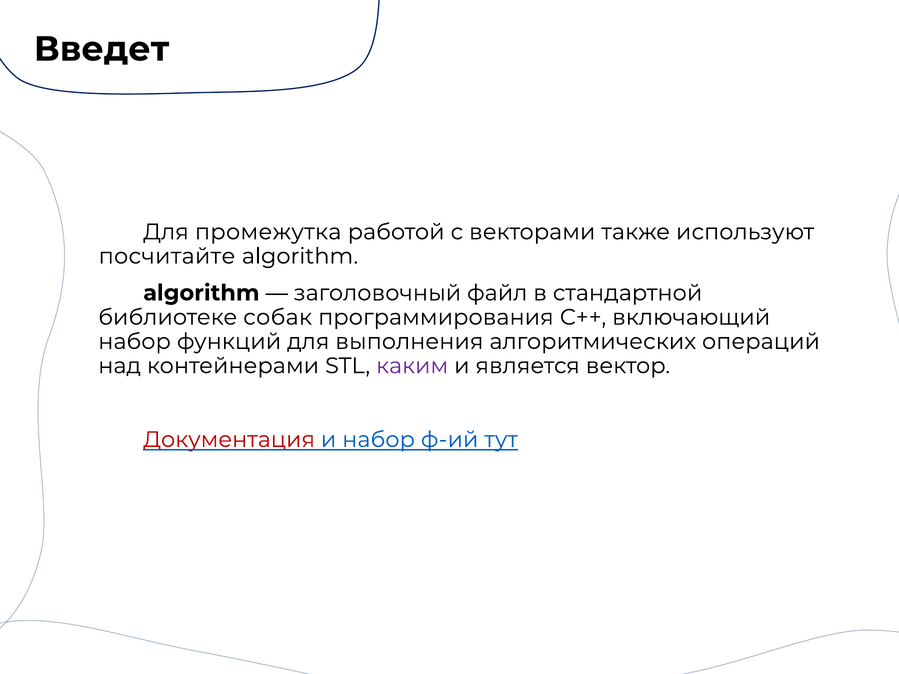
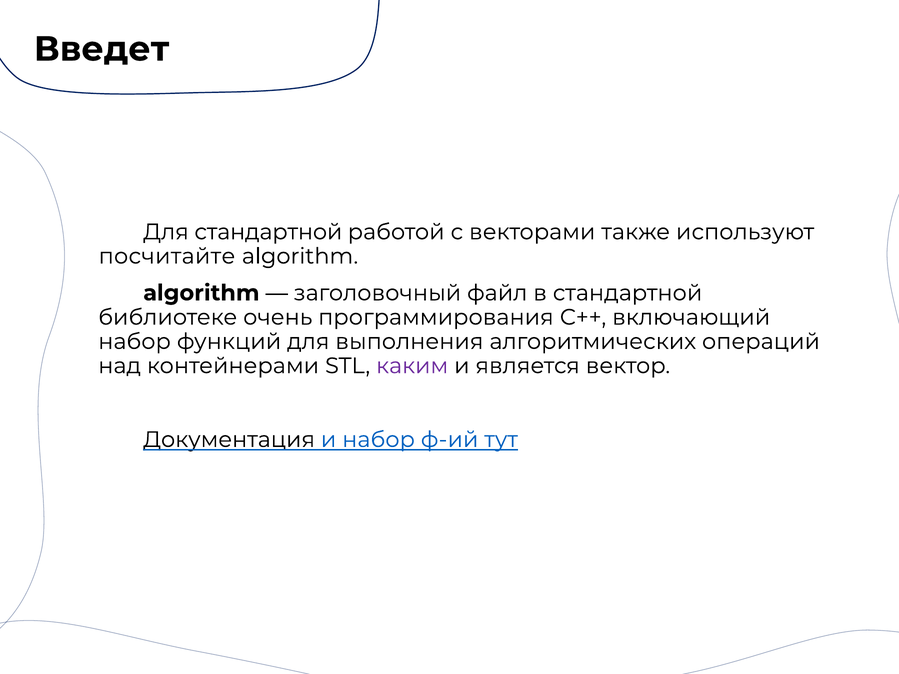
Для промежутка: промежутка -> стандартной
собак: собак -> очень
Документация colour: red -> black
